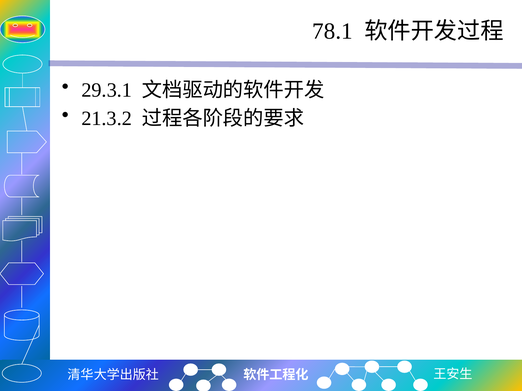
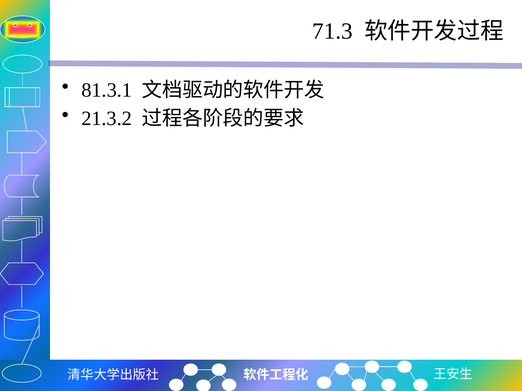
78.1: 78.1 -> 71.3
29.3.1: 29.3.1 -> 81.3.1
